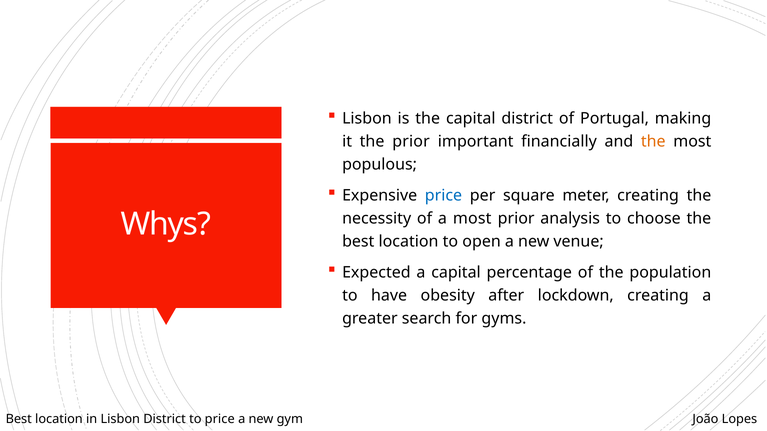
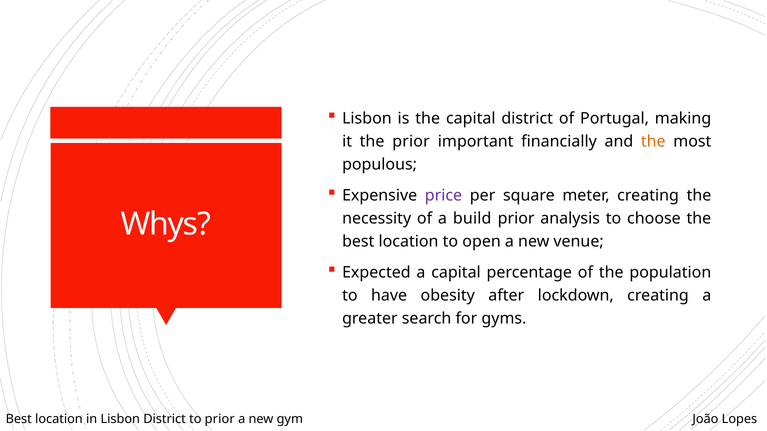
price at (443, 196) colour: blue -> purple
a most: most -> build
to price: price -> prior
